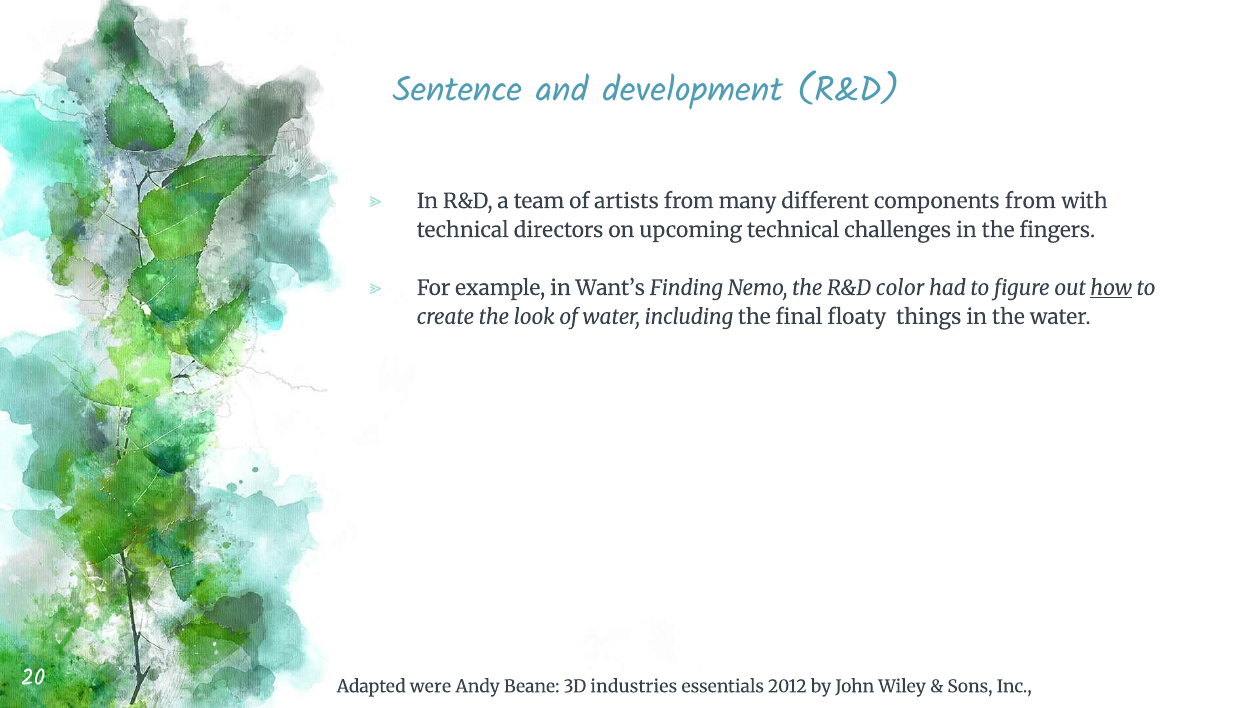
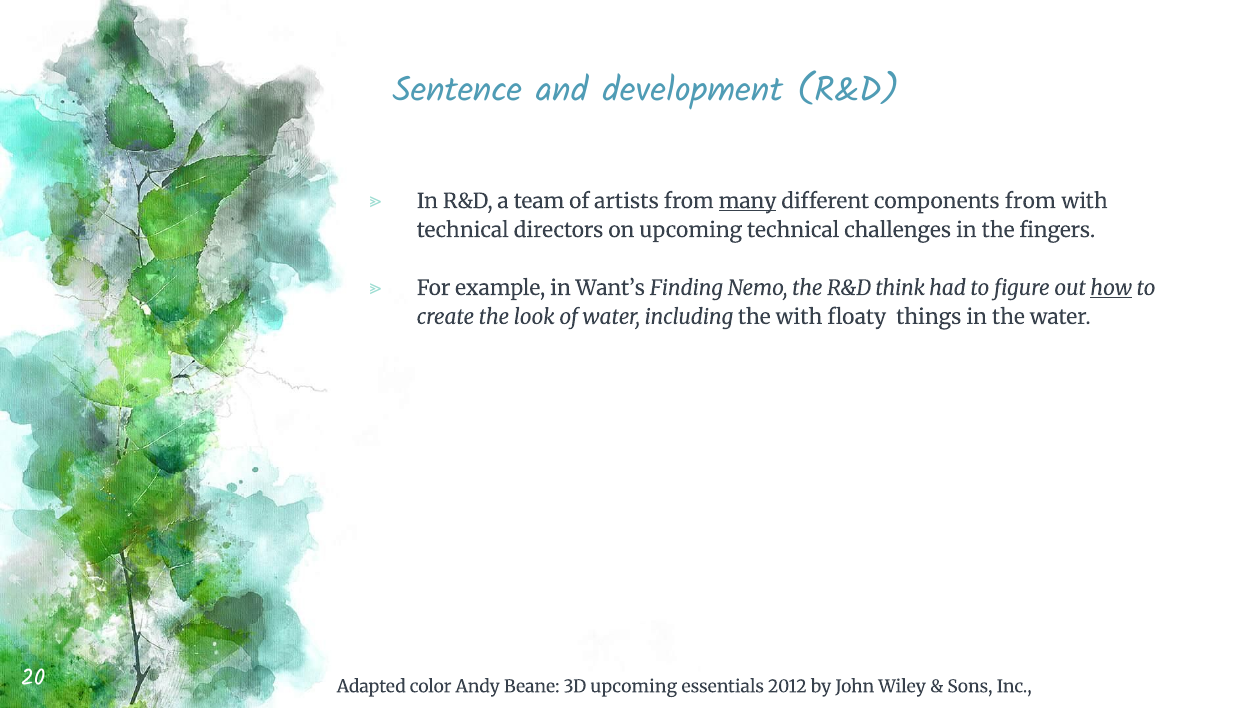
many underline: none -> present
color: color -> think
the final: final -> with
were: were -> color
3D industries: industries -> upcoming
